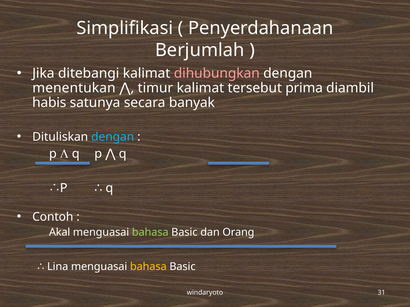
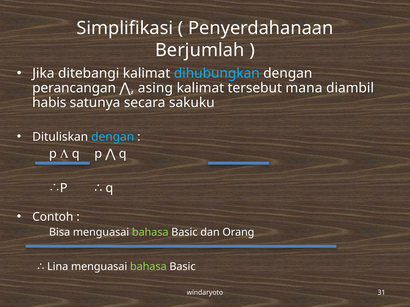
dihubungkan colour: pink -> light blue
menentukan: menentukan -> perancangan
timur: timur -> asing
prima: prima -> mana
banyak: banyak -> sakuku
Akal: Akal -> Bisa
bahasa at (148, 267) colour: yellow -> light green
